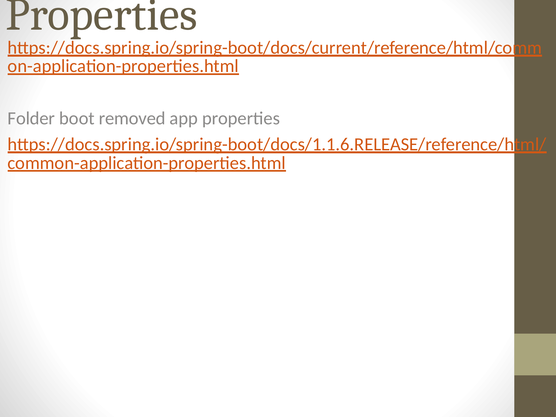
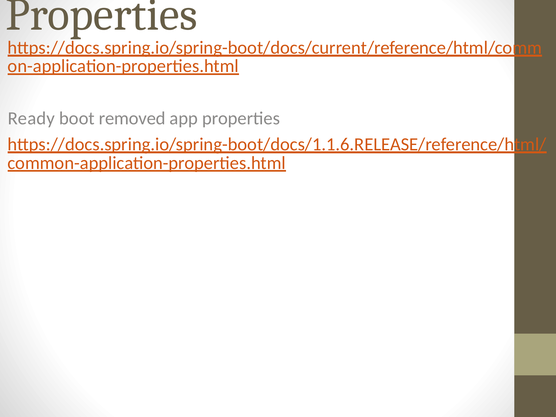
Folder: Folder -> Ready
